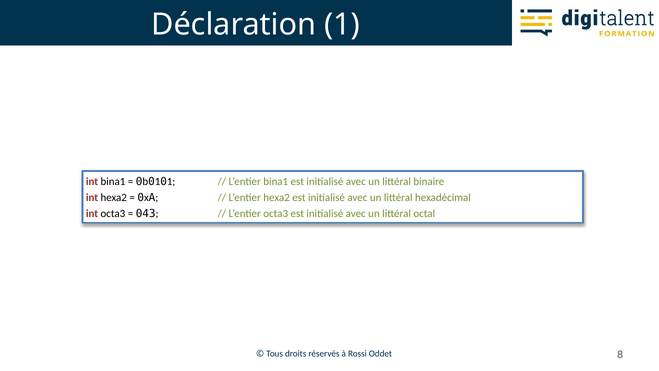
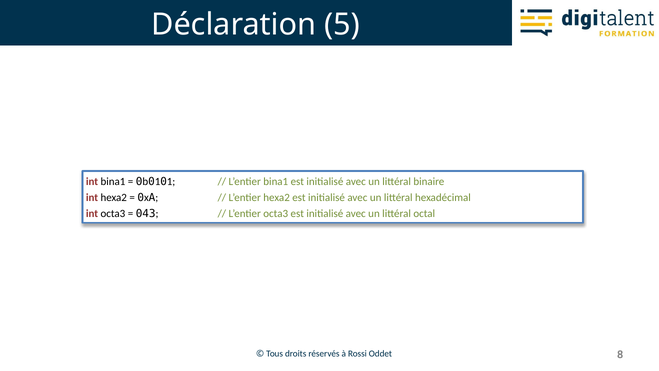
1: 1 -> 5
